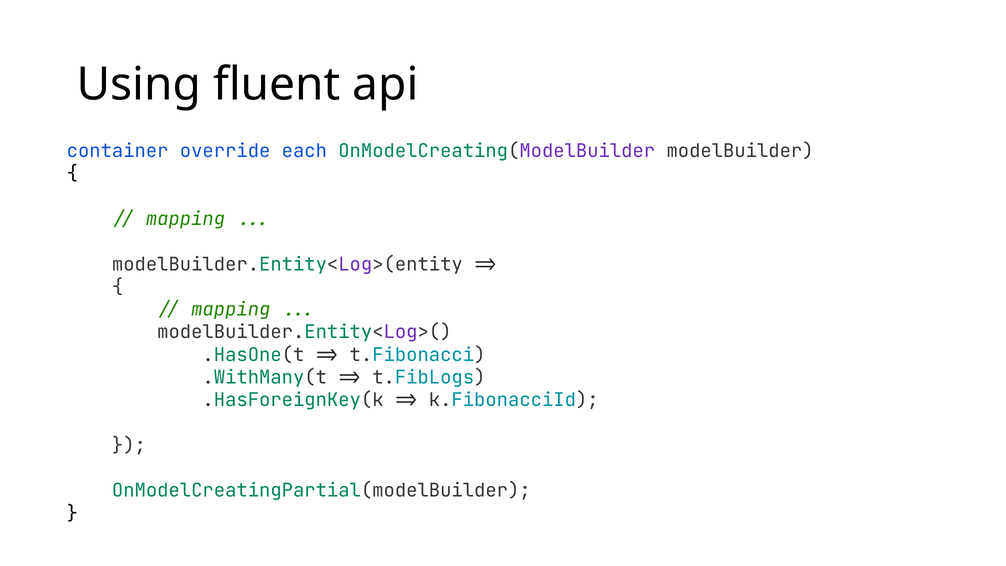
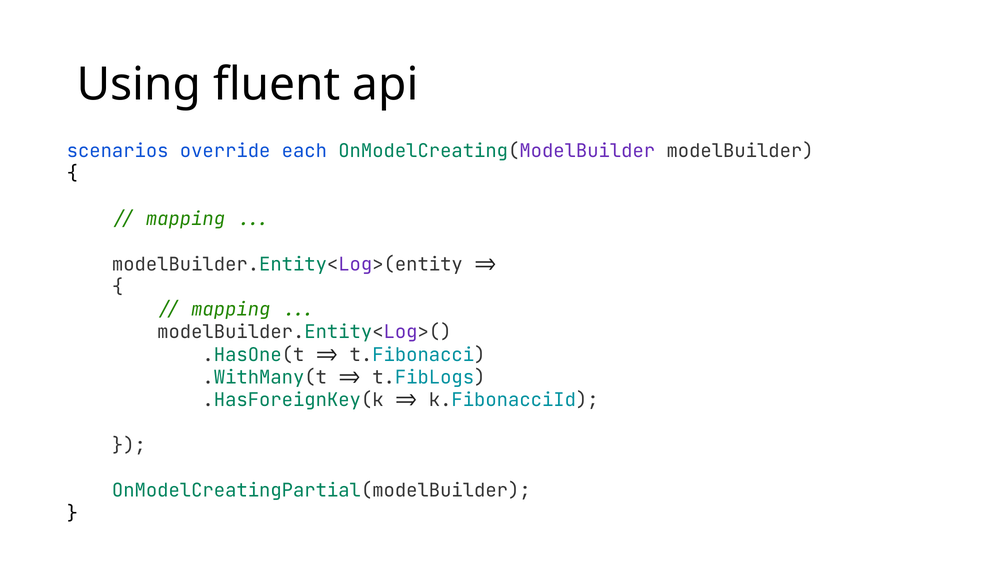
container: container -> scenarios
